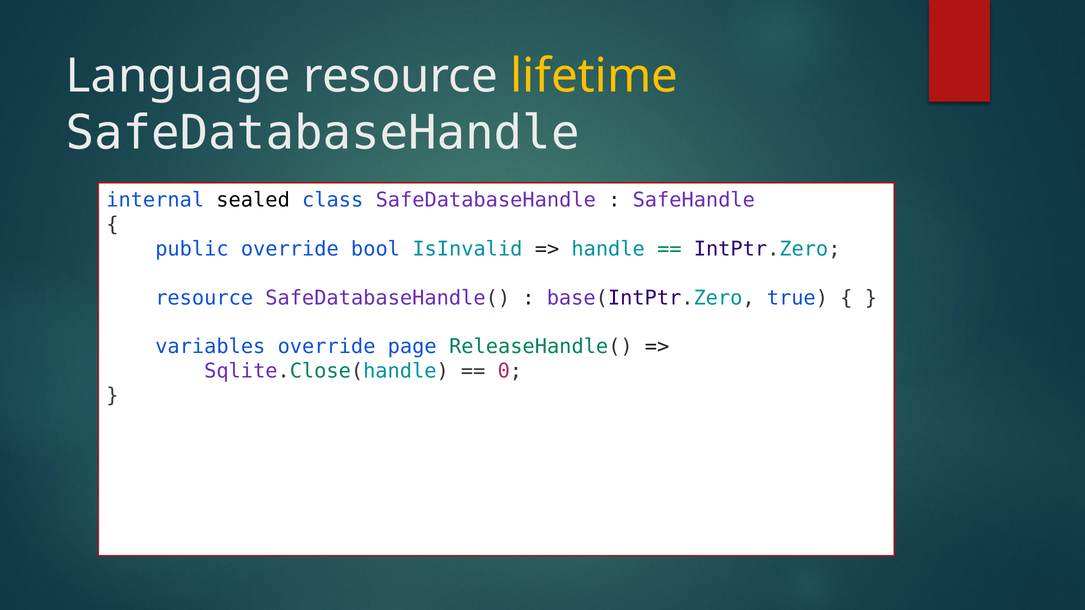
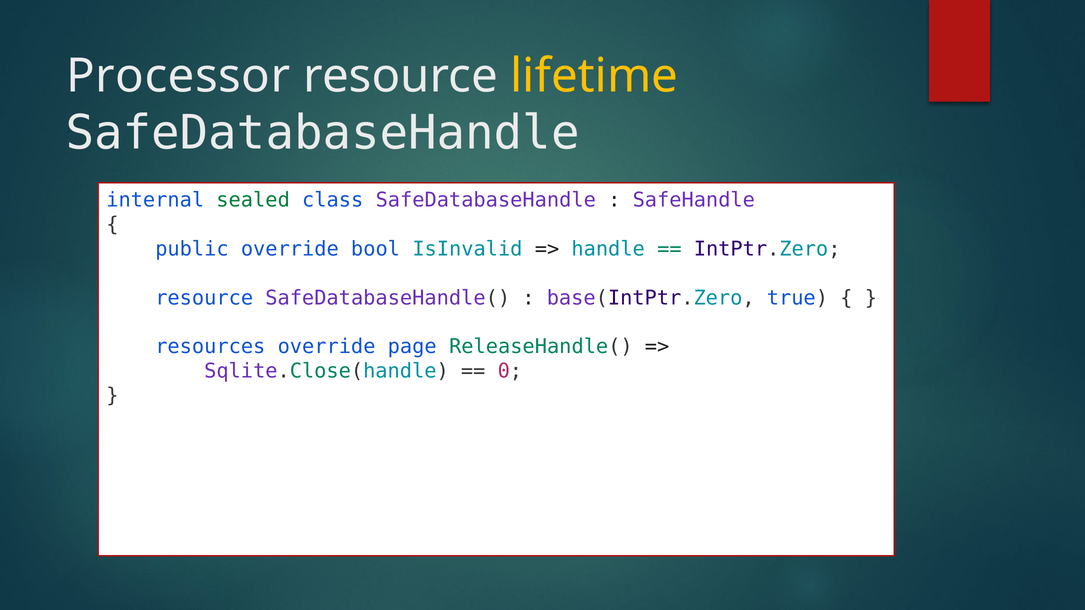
Language: Language -> Processor
sealed colour: black -> green
variables: variables -> resources
